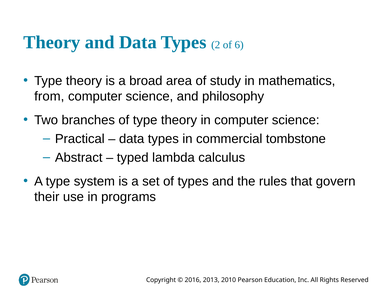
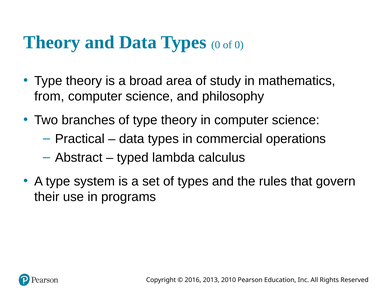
Types 2: 2 -> 0
of 6: 6 -> 0
tombstone: tombstone -> operations
